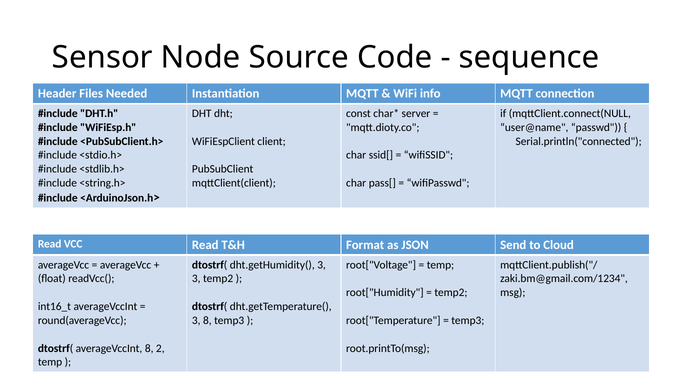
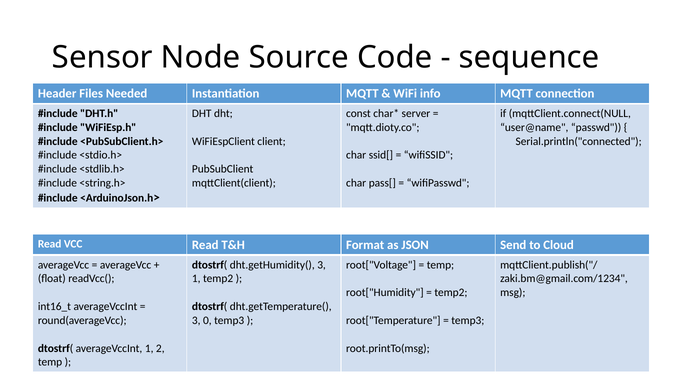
3 at (196, 278): 3 -> 1
3 8: 8 -> 0
averageVccInt 8: 8 -> 1
